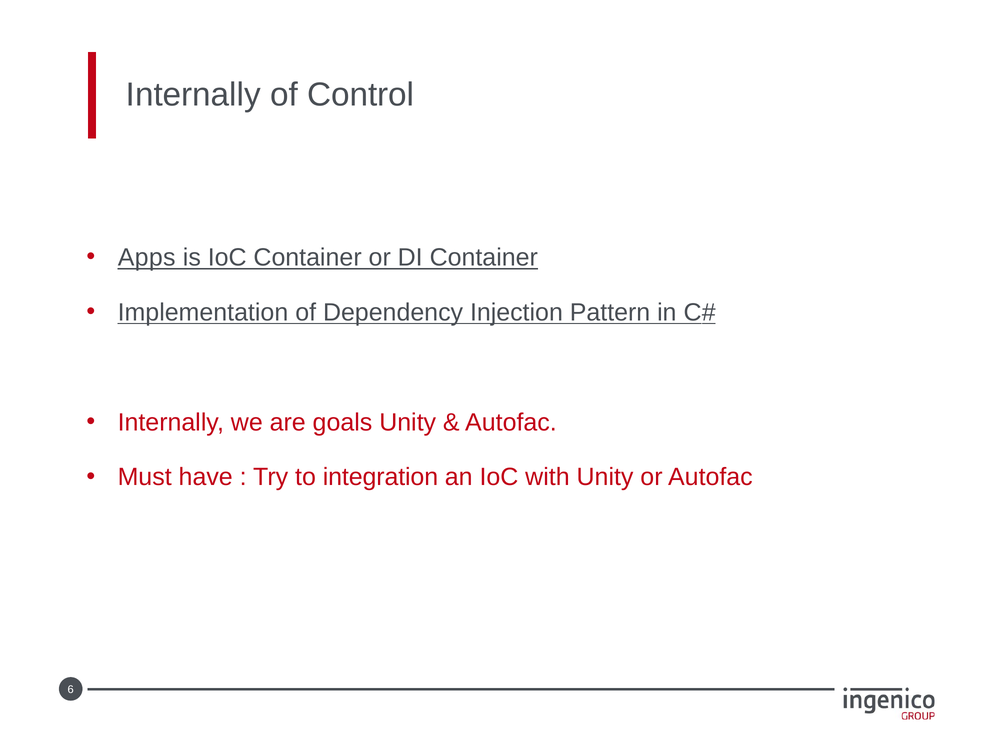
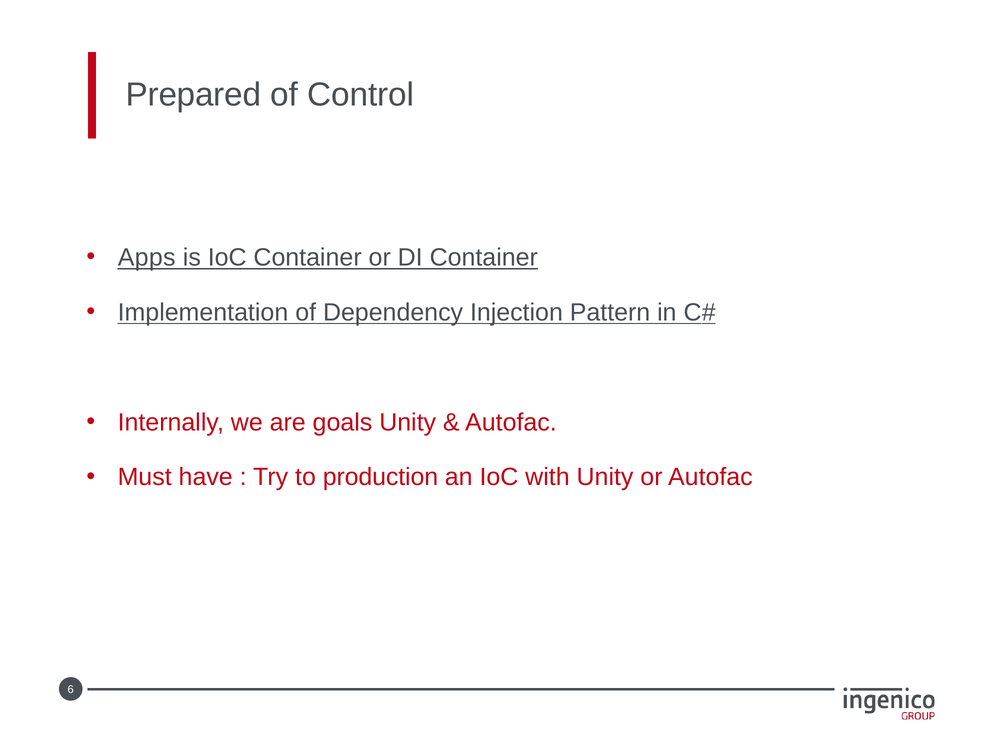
Internally at (193, 95): Internally -> Prepared
integration: integration -> production
